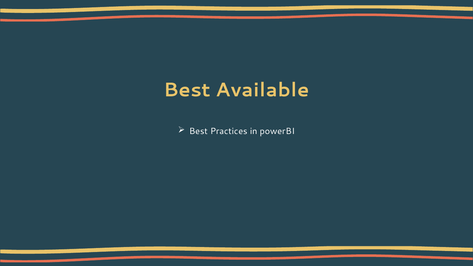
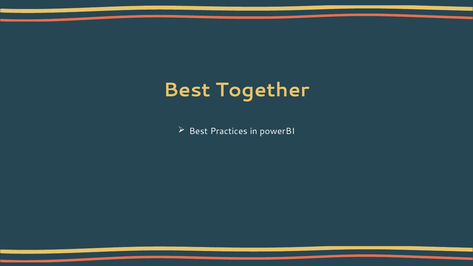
Available: Available -> Together
